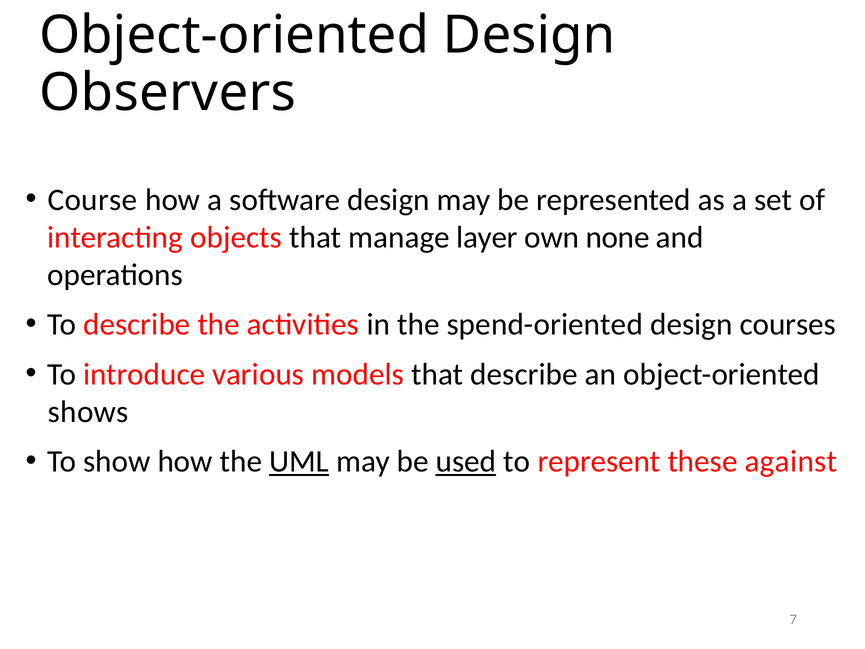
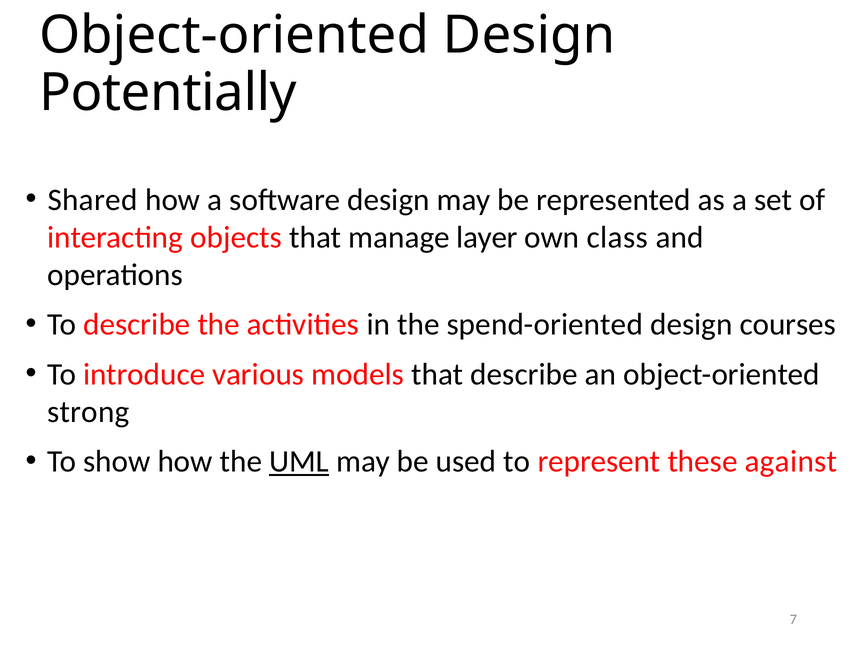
Observers: Observers -> Potentially
Course: Course -> Shared
none: none -> class
shows: shows -> strong
used underline: present -> none
